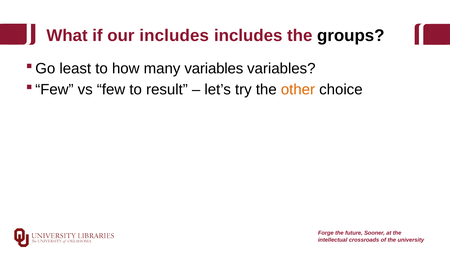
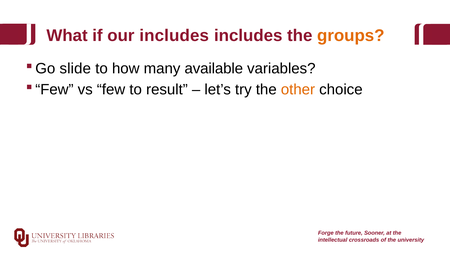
groups colour: black -> orange
least: least -> slide
many variables: variables -> available
